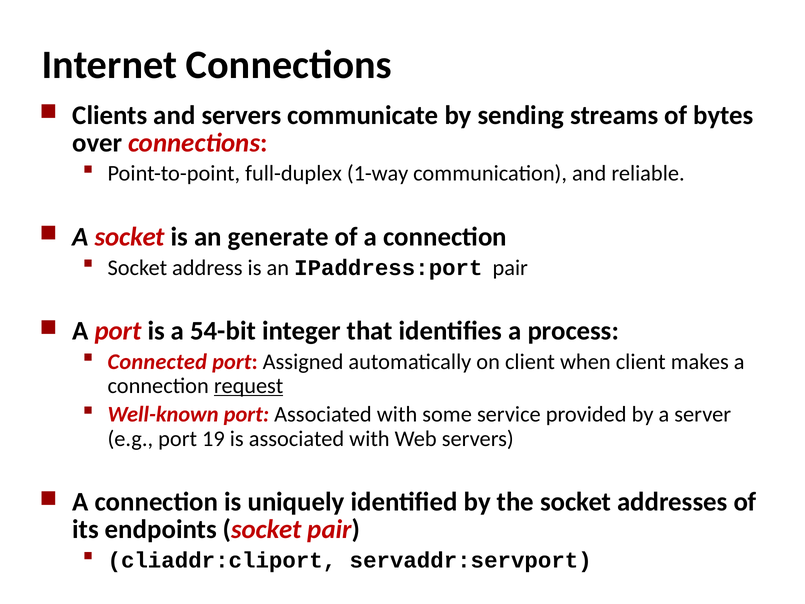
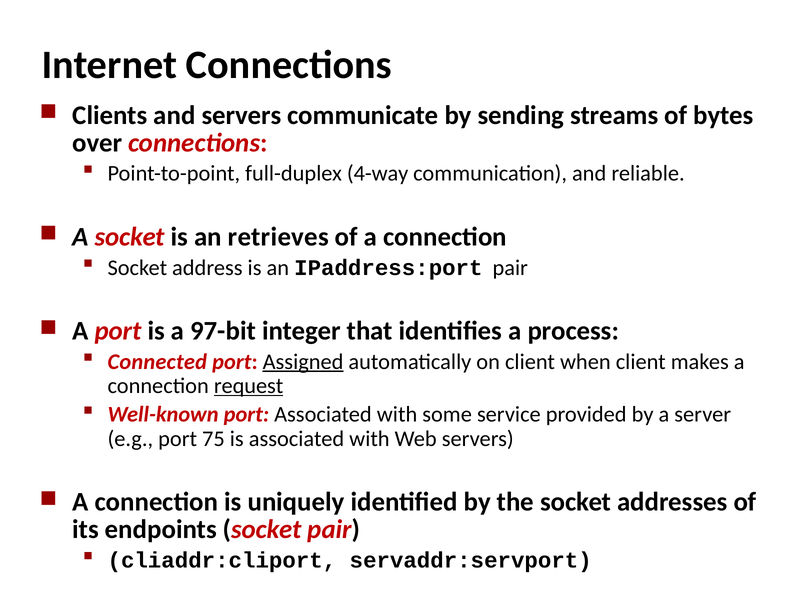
1-way: 1-way -> 4-way
generate: generate -> retrieves
54-bit: 54-bit -> 97-bit
Assigned underline: none -> present
19: 19 -> 75
